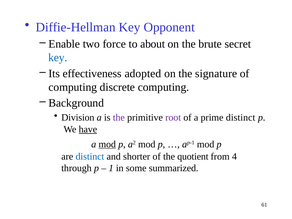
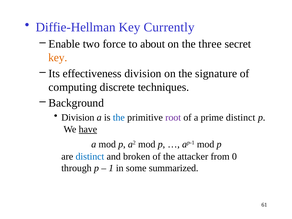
Opponent: Opponent -> Currently
brute: brute -> three
key at (58, 58) colour: blue -> orange
effectiveness adopted: adopted -> division
discrete computing: computing -> techniques
the at (119, 118) colour: purple -> blue
mod at (107, 144) underline: present -> none
shorter: shorter -> broken
quotient: quotient -> attacker
4: 4 -> 0
